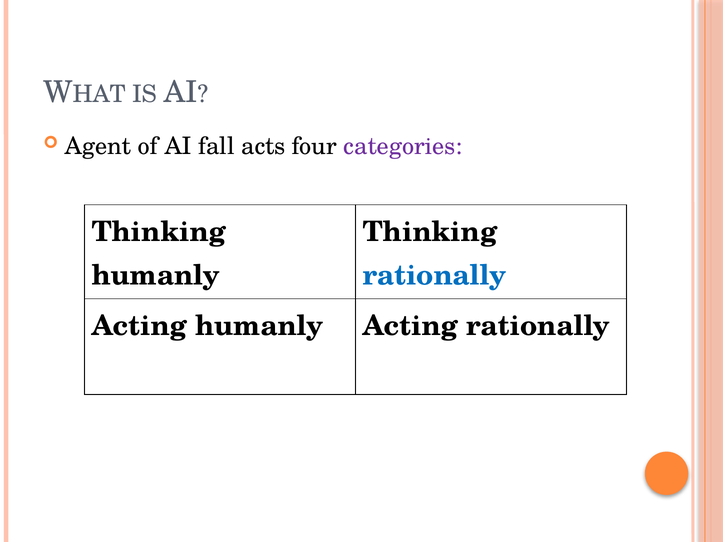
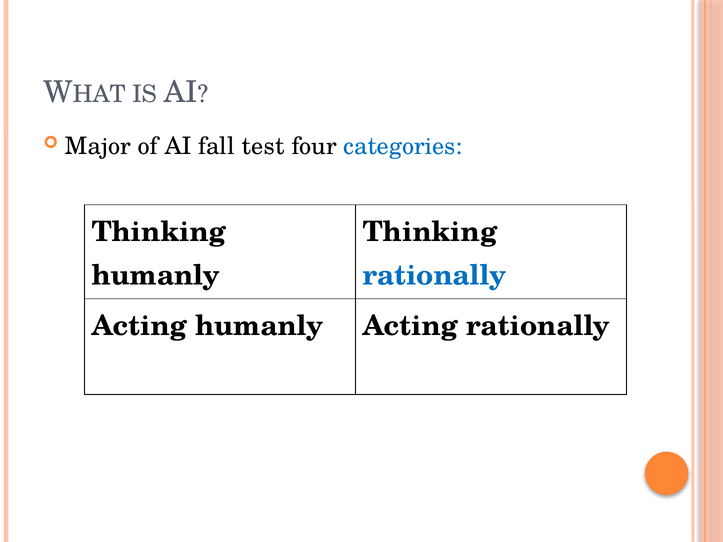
Agent: Agent -> Major
acts: acts -> test
categories colour: purple -> blue
